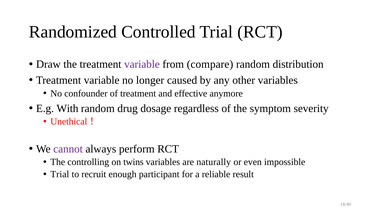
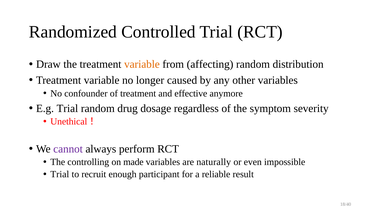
variable at (142, 64) colour: purple -> orange
compare: compare -> affecting
E.g With: With -> Trial
twins: twins -> made
